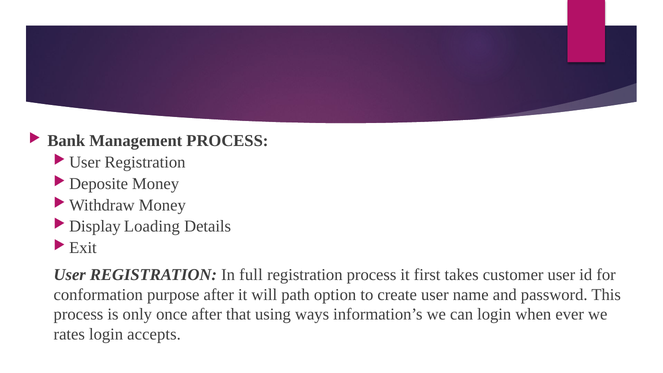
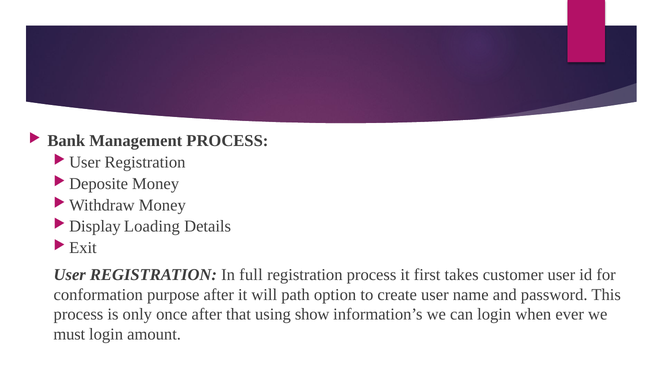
ways: ways -> show
rates: rates -> must
accepts: accepts -> amount
